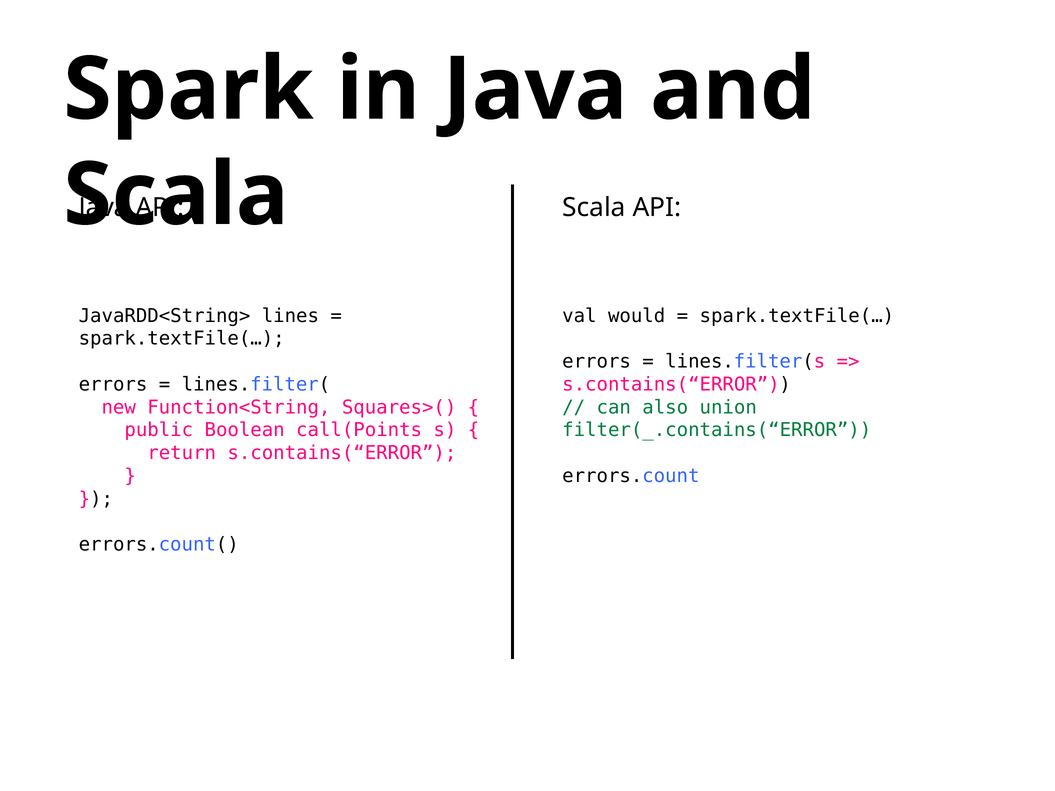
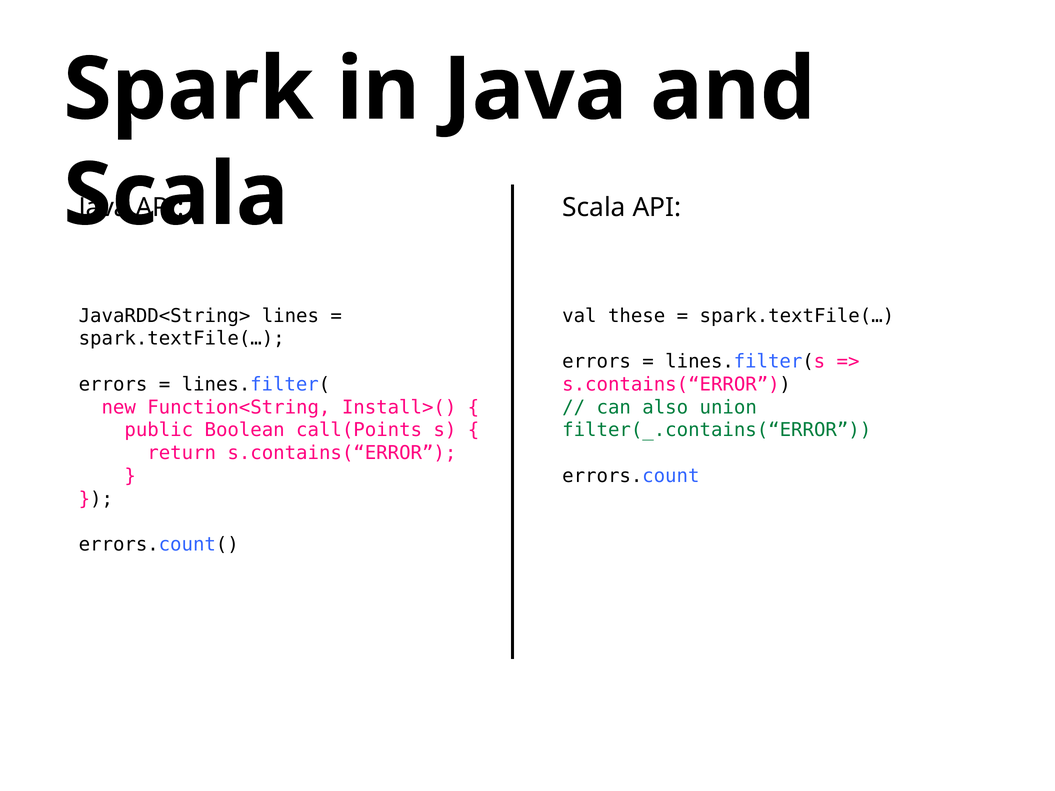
would: would -> these
Squares>(: Squares>( -> Install>(
